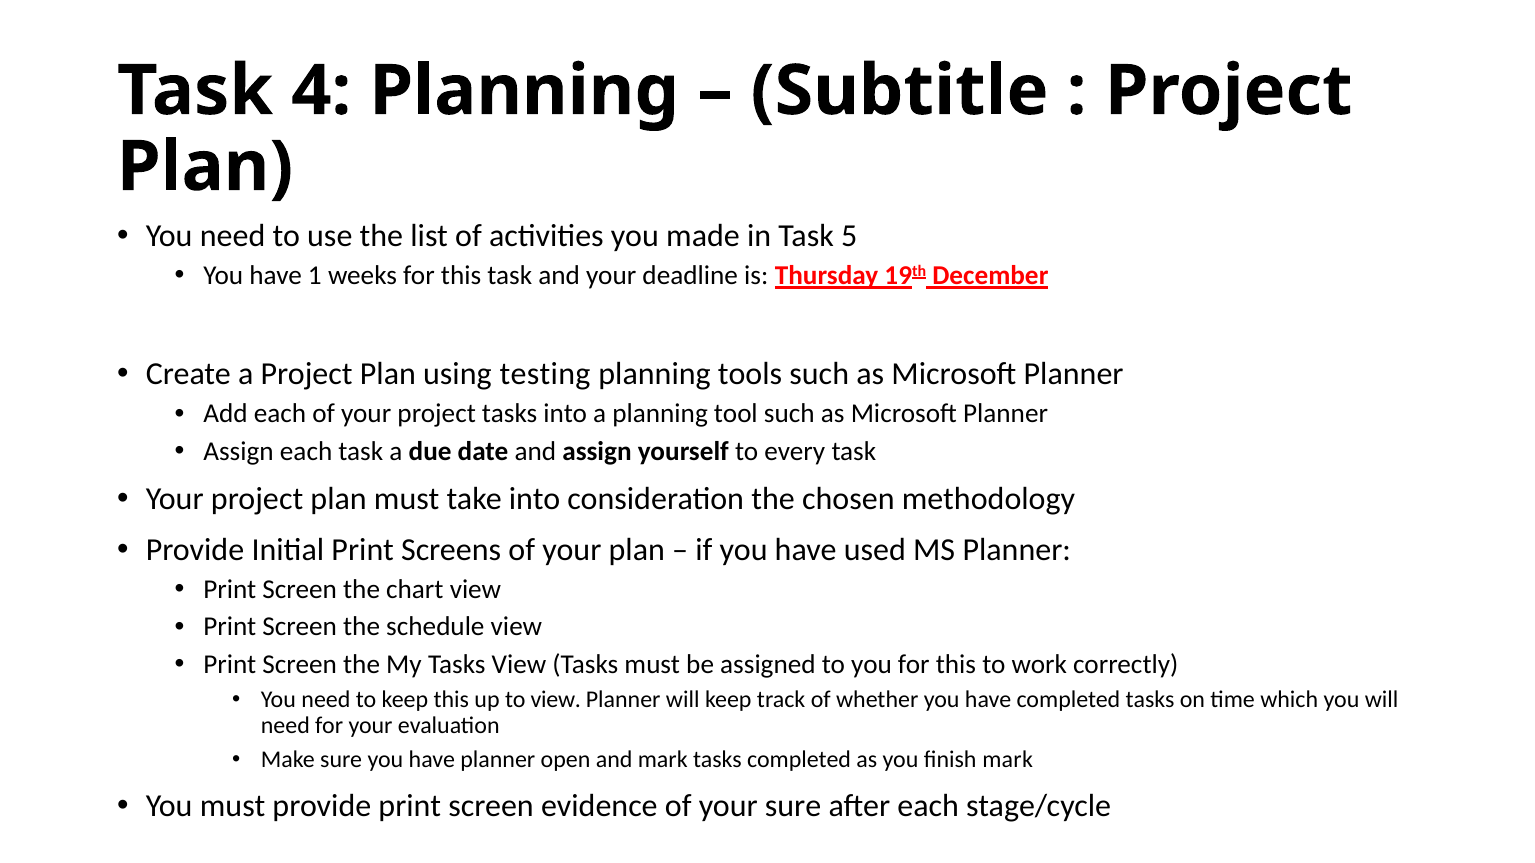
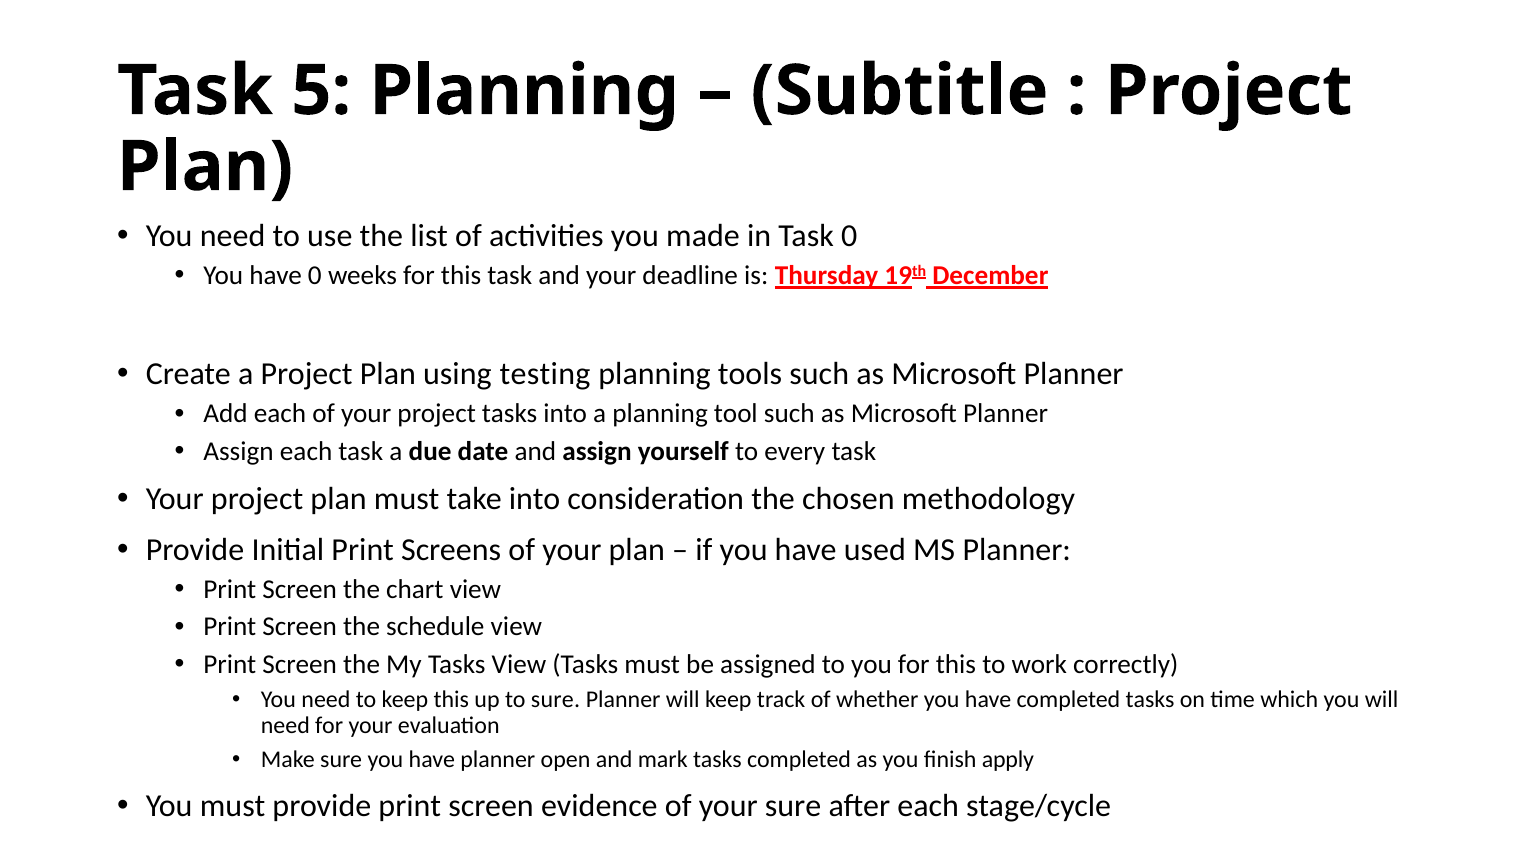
4: 4 -> 5
Task 5: 5 -> 0
have 1: 1 -> 0
to view: view -> sure
finish mark: mark -> apply
